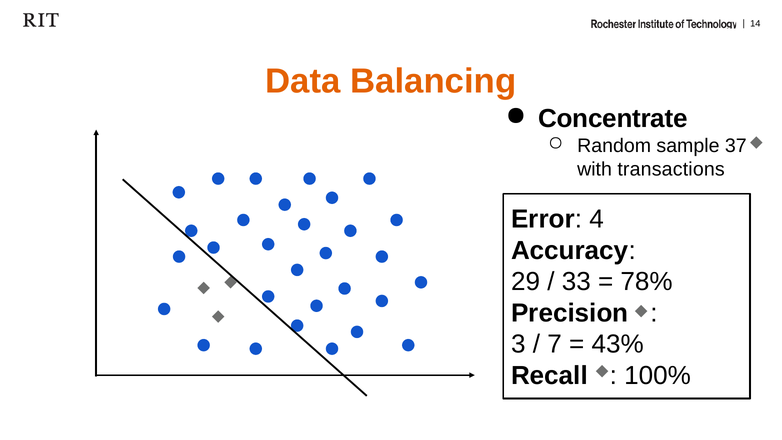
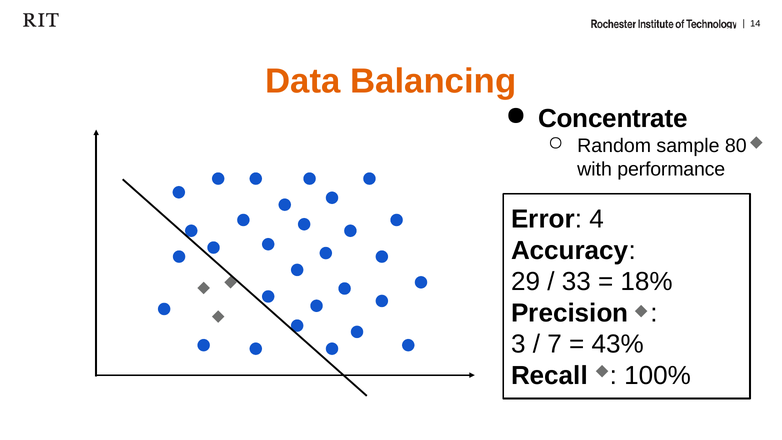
37: 37 -> 80
transactions: transactions -> performance
78%: 78% -> 18%
